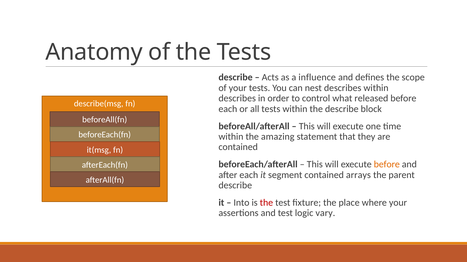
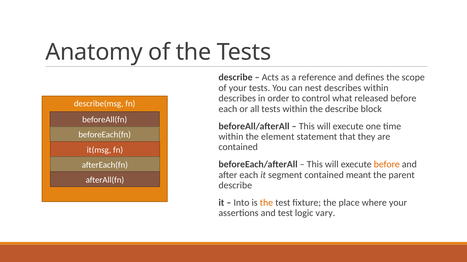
influence: influence -> reference
amazing: amazing -> element
arrays: arrays -> meant
the at (266, 203) colour: red -> orange
